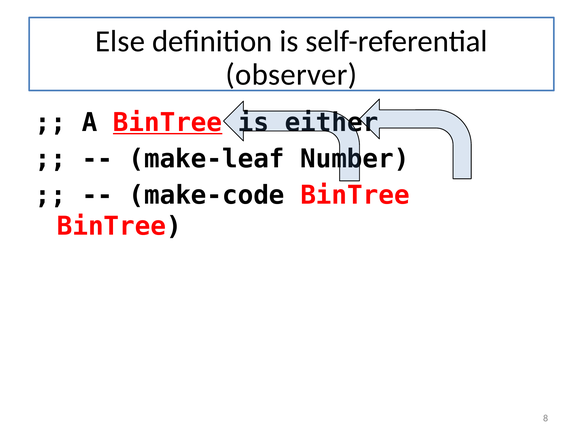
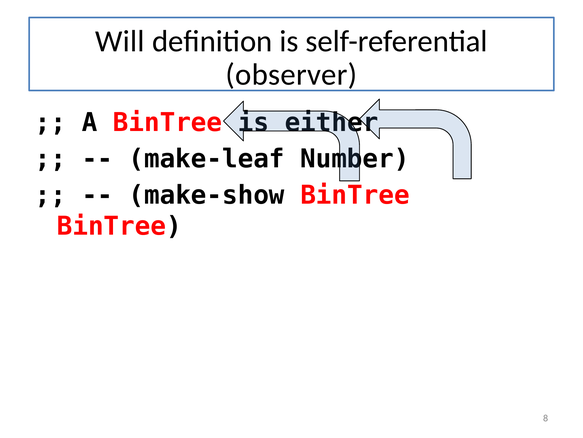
Else: Else -> Will
BinTree at (168, 122) underline: present -> none
make-code: make-code -> make-show
